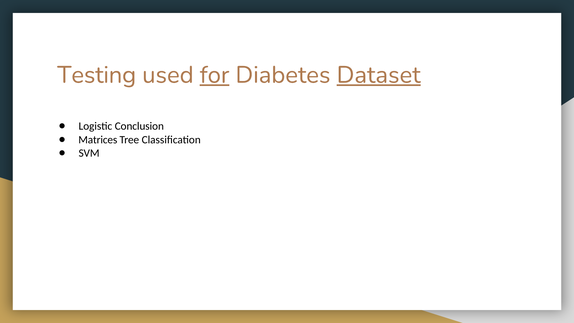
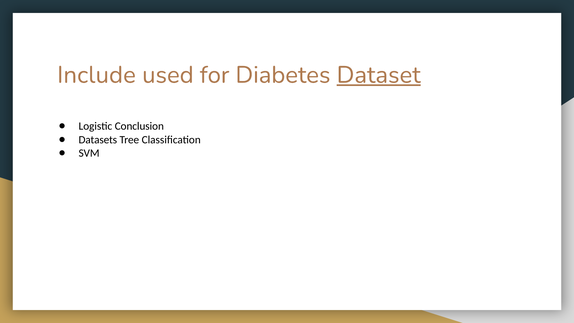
Testing: Testing -> Include
for underline: present -> none
Matrices: Matrices -> Datasets
